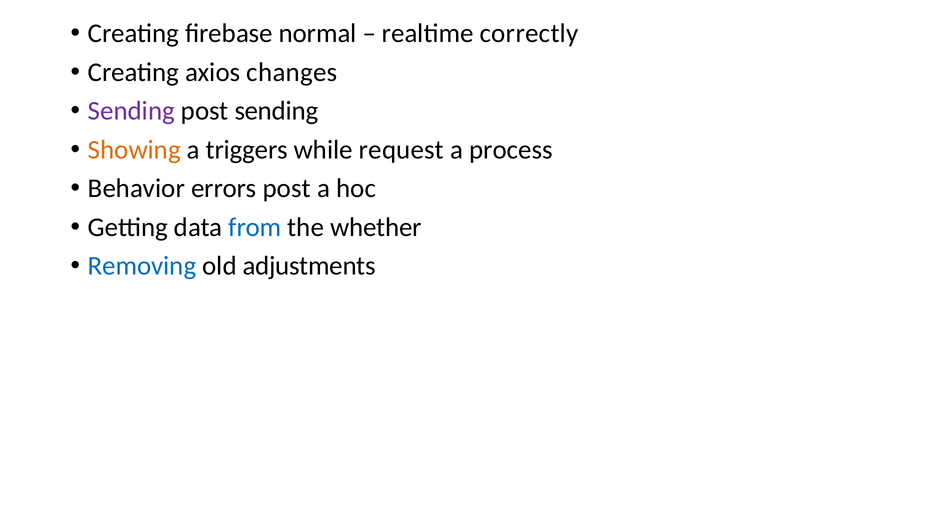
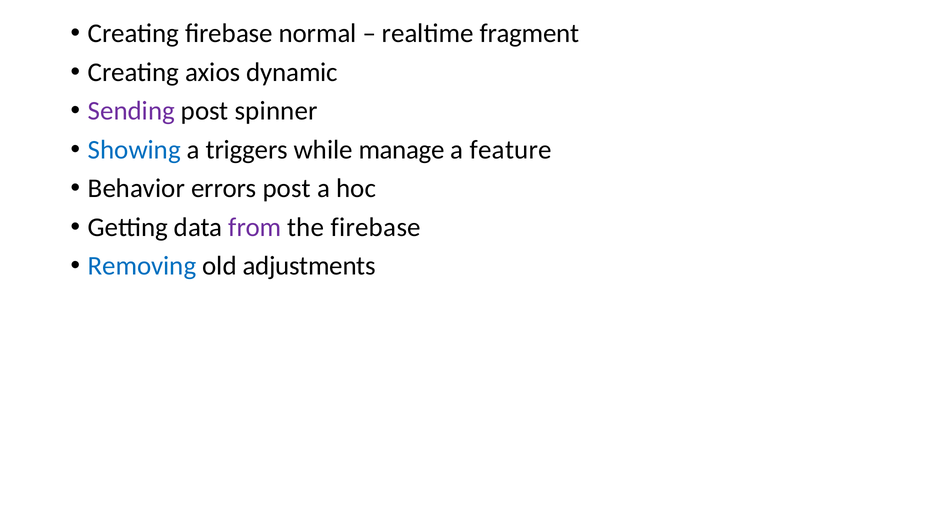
correctly: correctly -> fragment
changes: changes -> dynamic
post sending: sending -> spinner
Showing colour: orange -> blue
request: request -> manage
process: process -> feature
from colour: blue -> purple
the whether: whether -> firebase
